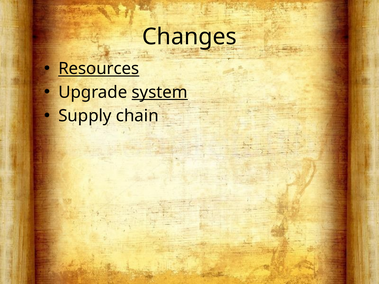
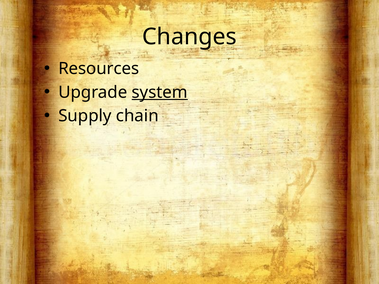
Resources underline: present -> none
